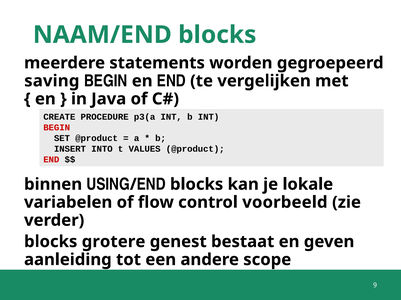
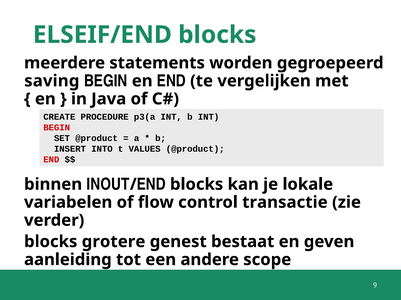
NAAM/END: NAAM/END -> ELSEIF/END
USING: USING -> INOUT
voorbeeld: voorbeeld -> transactie
